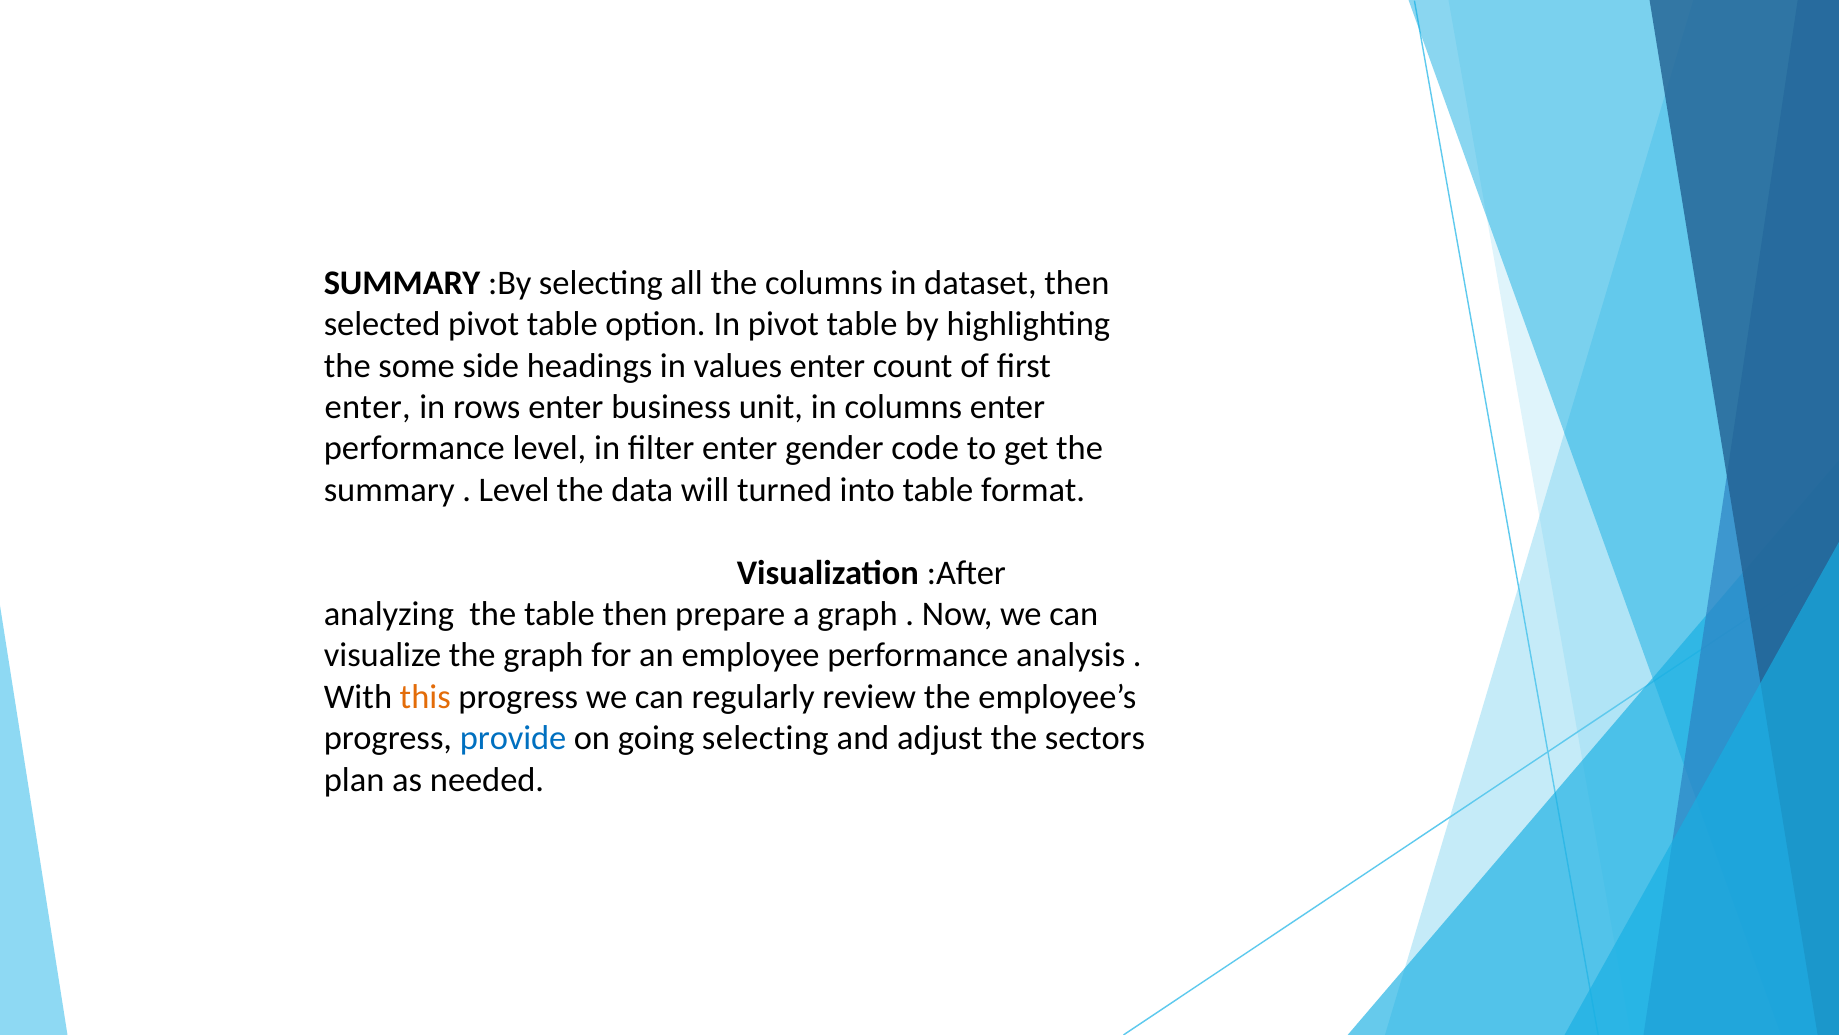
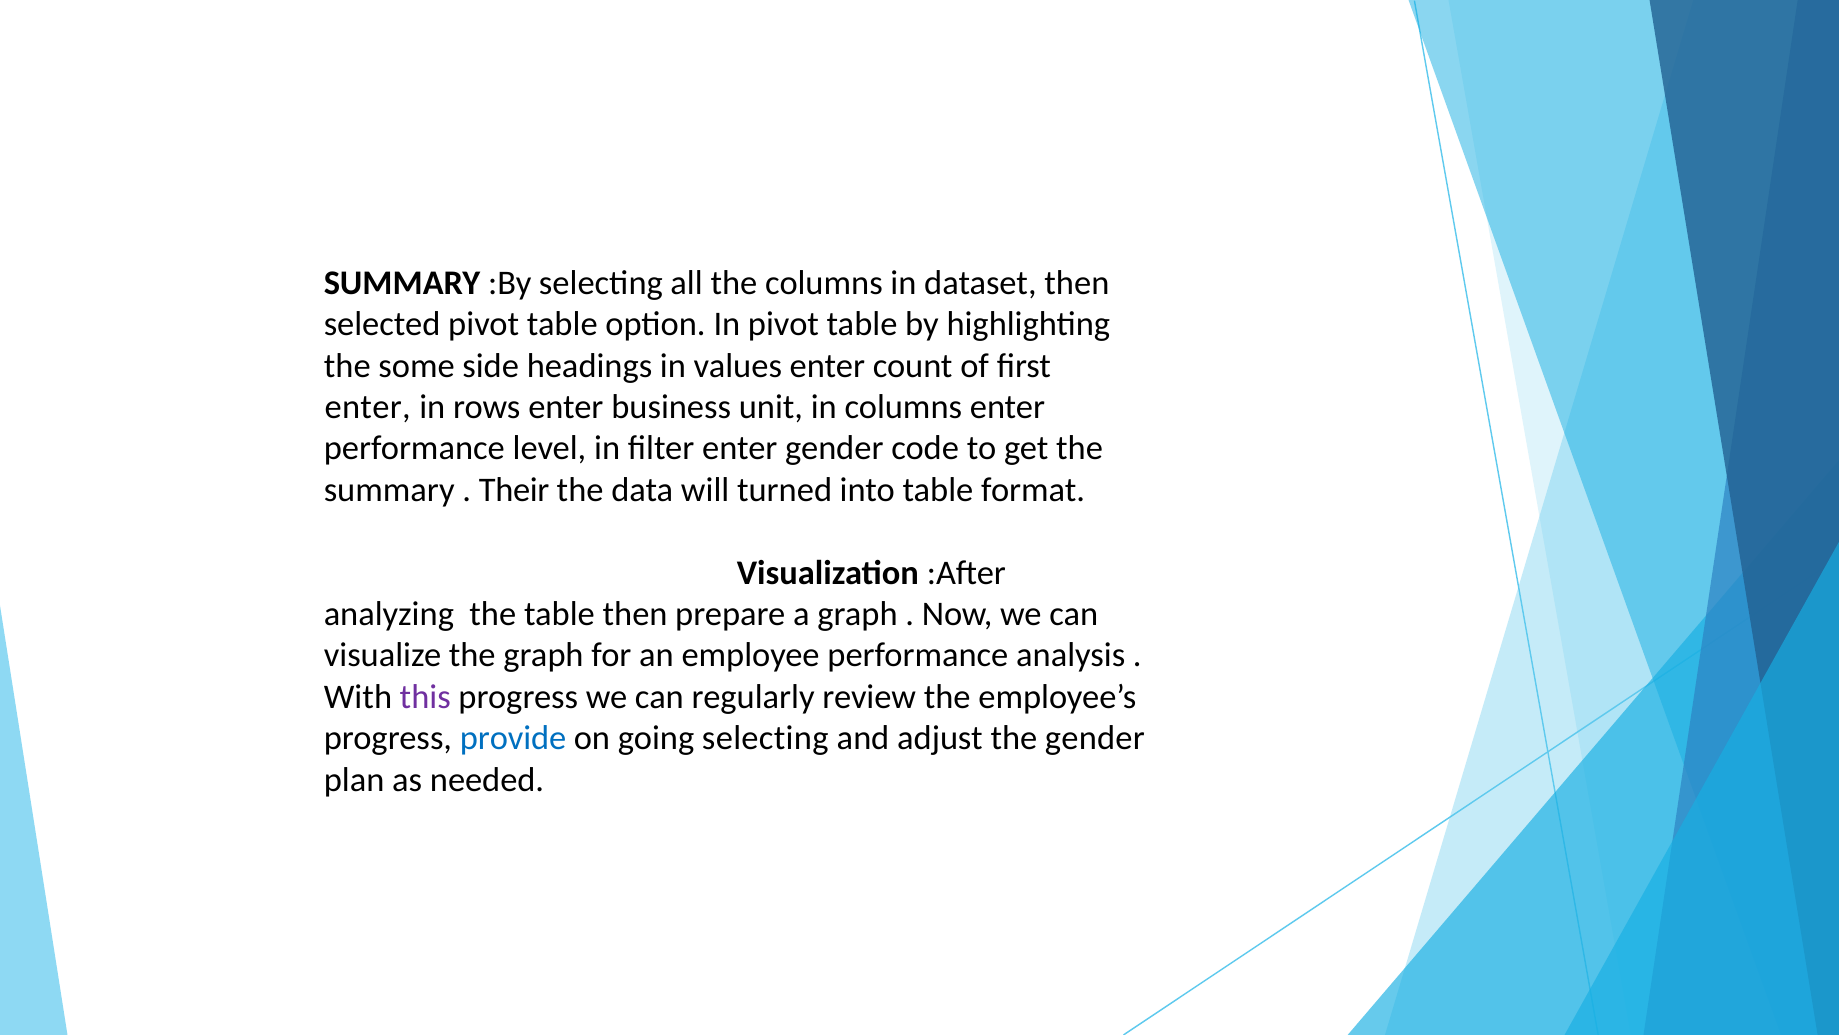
Level at (514, 490): Level -> Their
this colour: orange -> purple
the sectors: sectors -> gender
